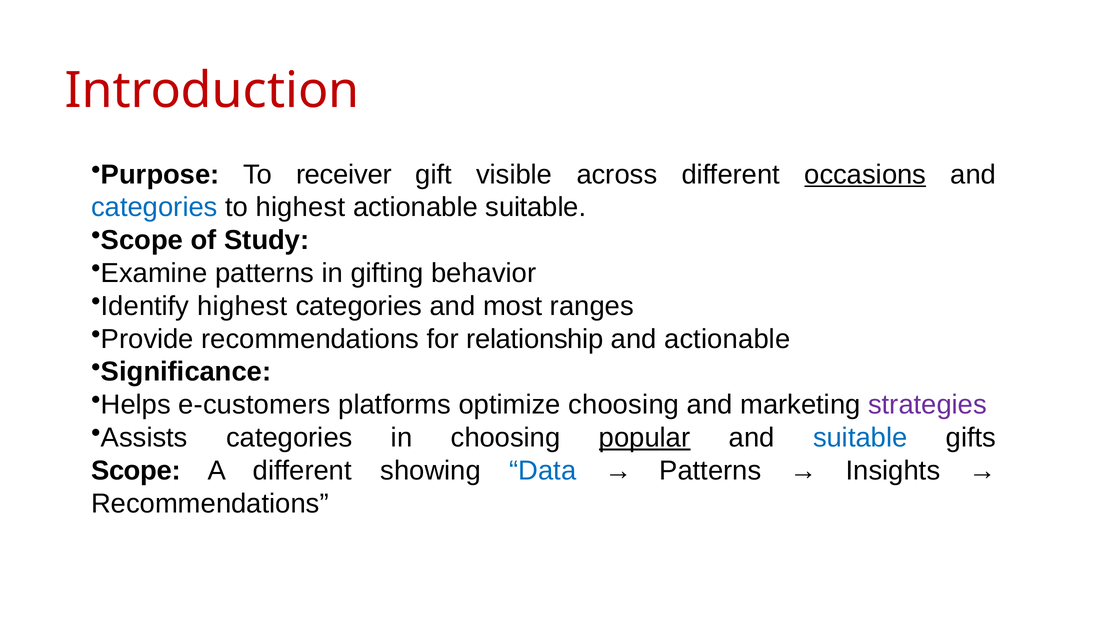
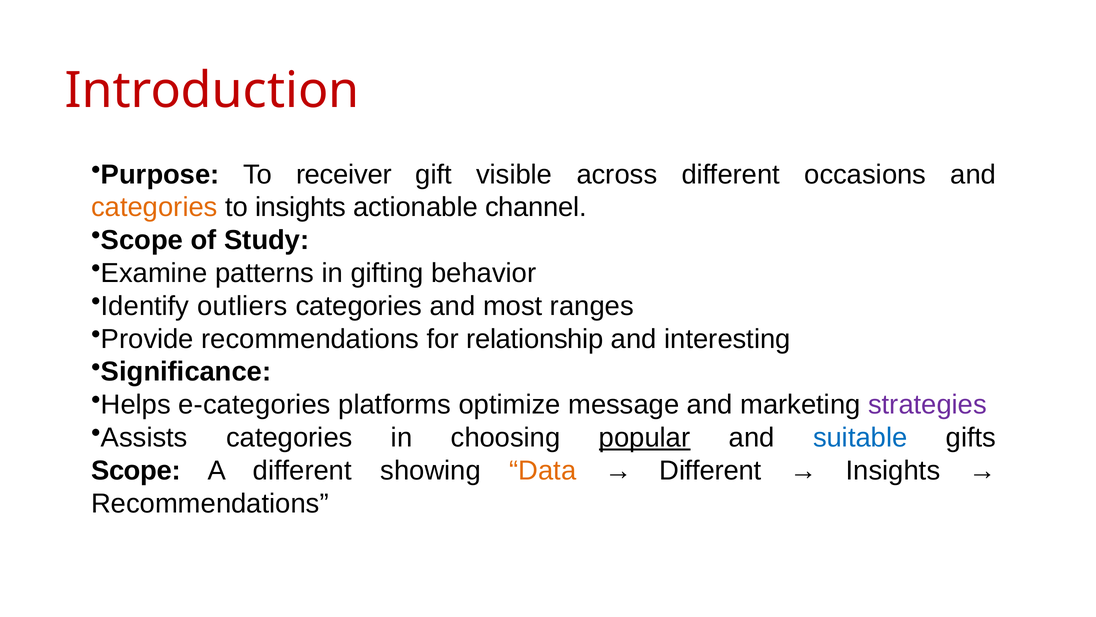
occasions underline: present -> none
categories at (154, 207) colour: blue -> orange
to highest: highest -> insights
actionable suitable: suitable -> channel
Identify highest: highest -> outliers
and actionable: actionable -> interesting
e-customers: e-customers -> e-categories
optimize choosing: choosing -> message
Data colour: blue -> orange
Patterns at (710, 470): Patterns -> Different
